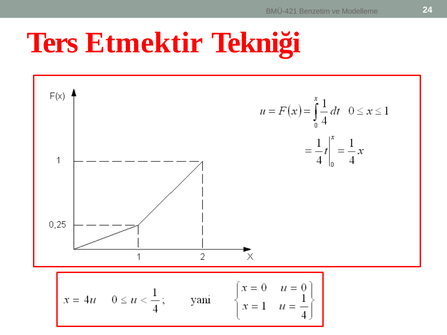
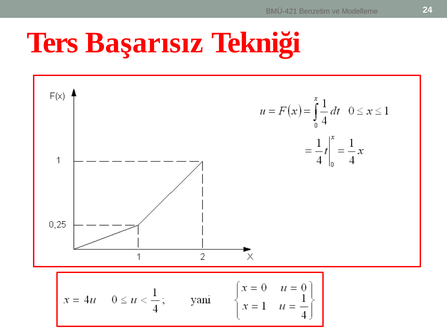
Etmektir: Etmektir -> Başarısız
